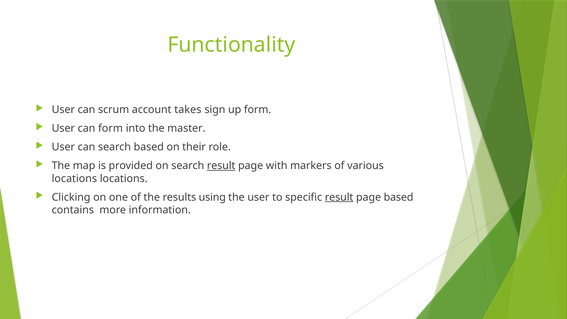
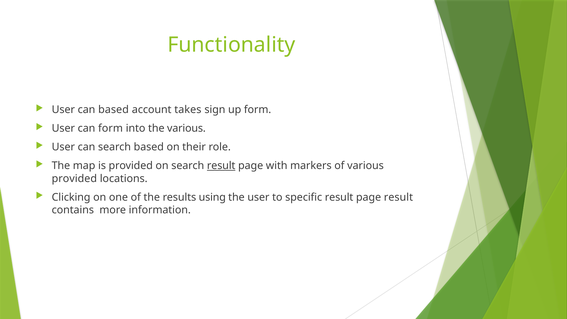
can scrum: scrum -> based
the master: master -> various
locations at (74, 178): locations -> provided
result at (339, 197) underline: present -> none
page based: based -> result
